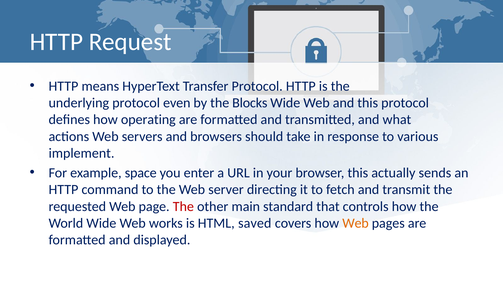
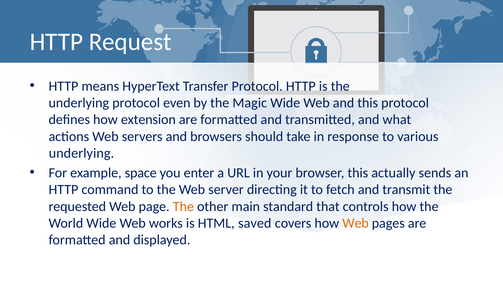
Blocks: Blocks -> Magic
operating: operating -> extension
implement at (82, 153): implement -> underlying
The at (183, 206) colour: red -> orange
